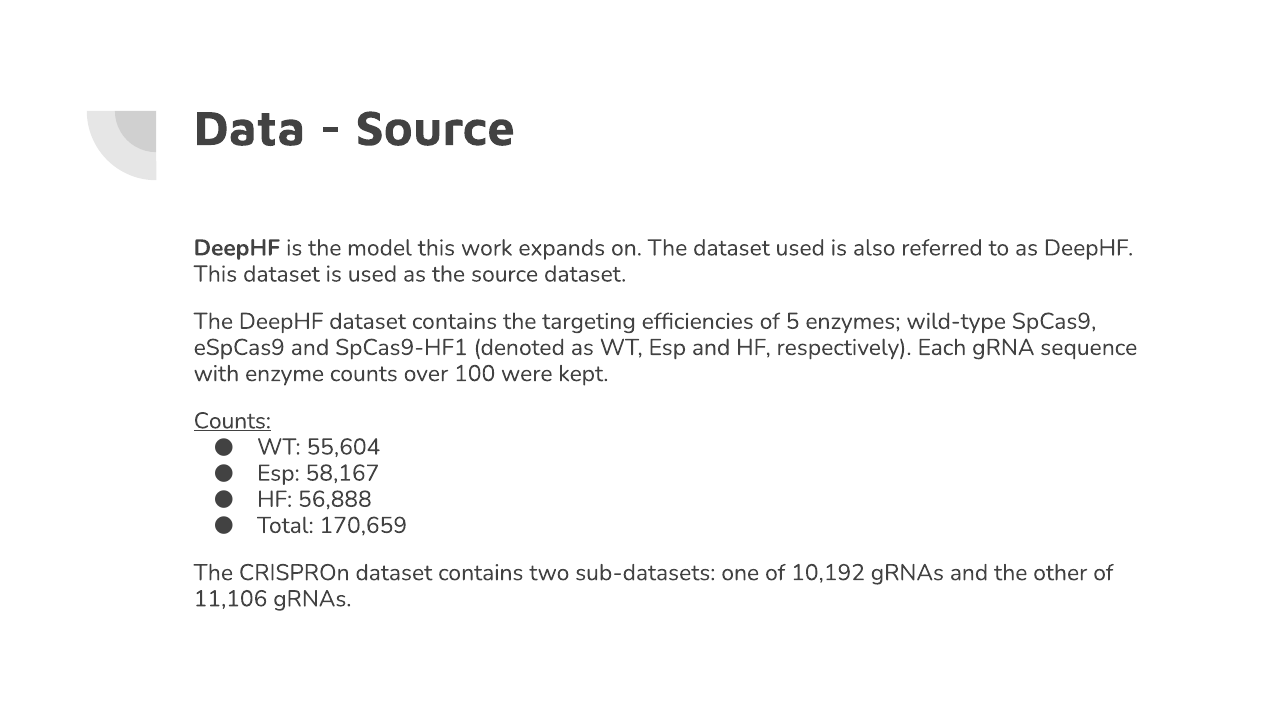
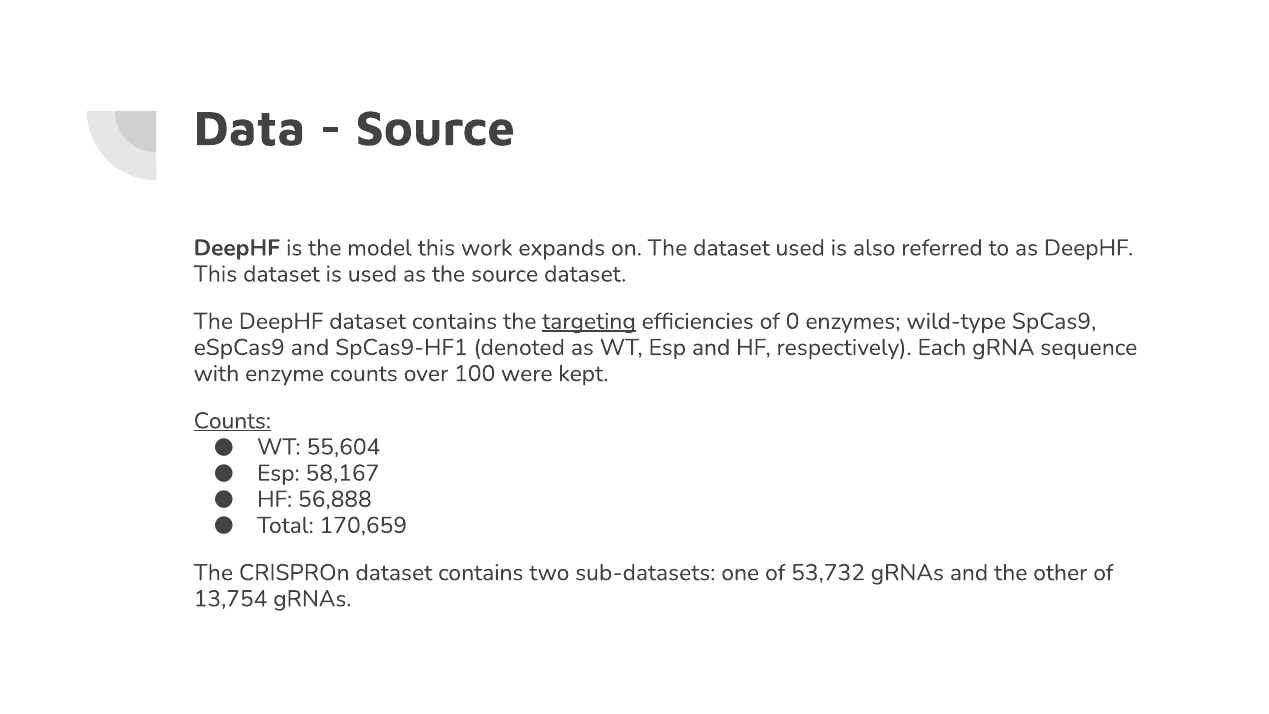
targeting underline: none -> present
5: 5 -> 0
10,192: 10,192 -> 53,732
11,106: 11,106 -> 13,754
